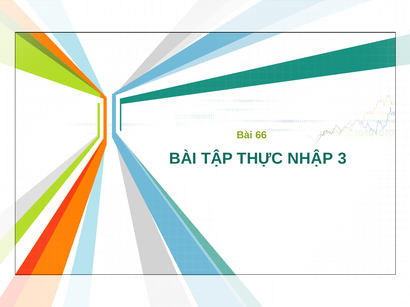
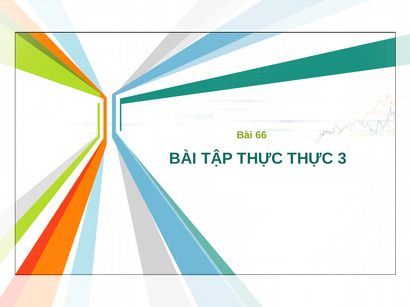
THỰC NHẬP: NHẬP -> THỰC
